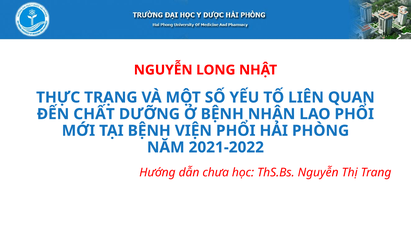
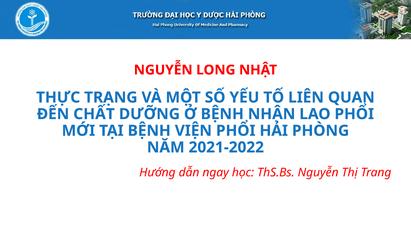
chưa: chưa -> ngay
